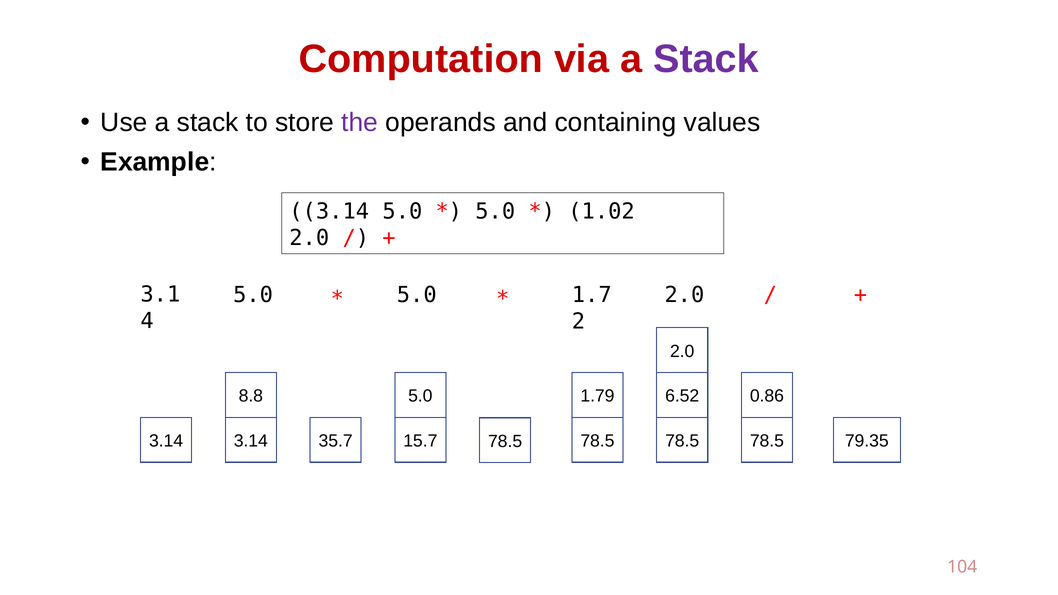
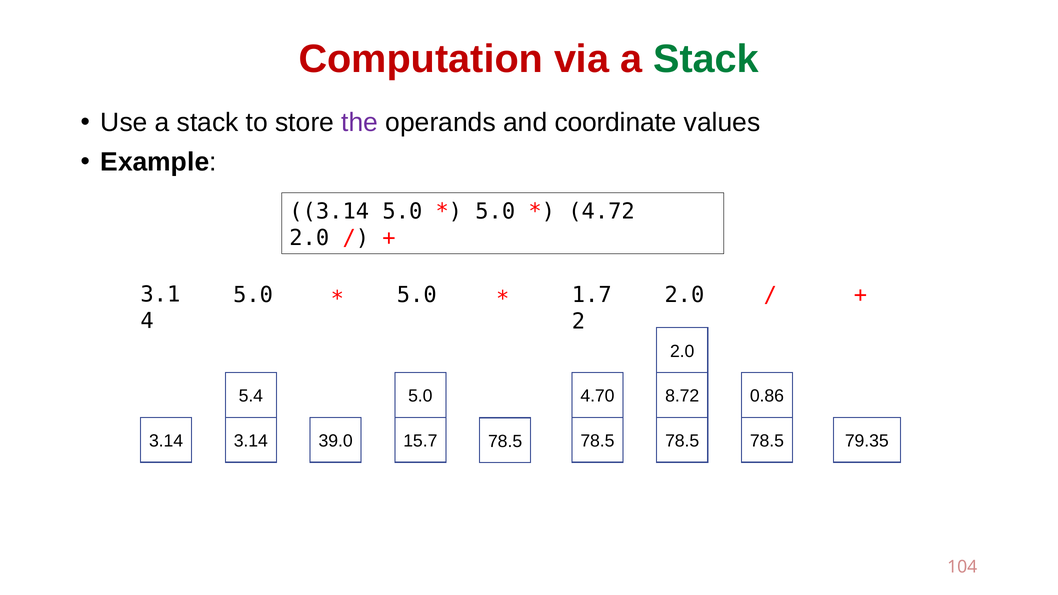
Stack at (706, 59) colour: purple -> green
containing: containing -> coordinate
1.02: 1.02 -> 4.72
8.8: 8.8 -> 5.4
1.79: 1.79 -> 4.70
6.52: 6.52 -> 8.72
35.7: 35.7 -> 39.0
